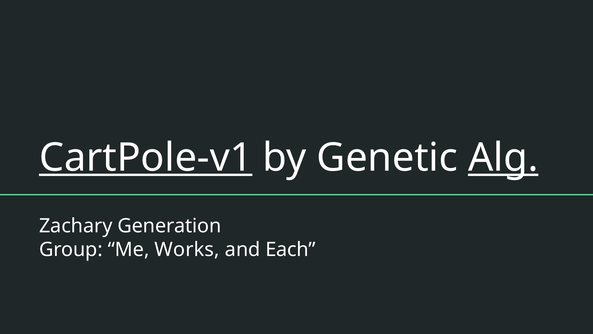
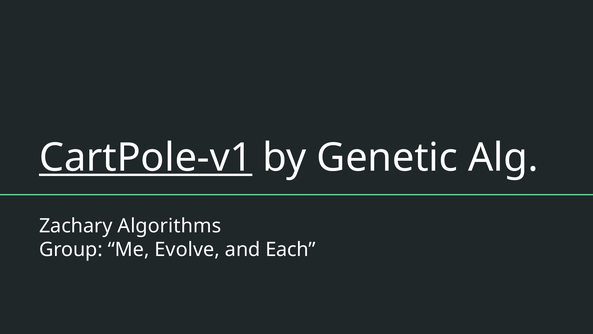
Alg underline: present -> none
Generation: Generation -> Algorithms
Works: Works -> Evolve
